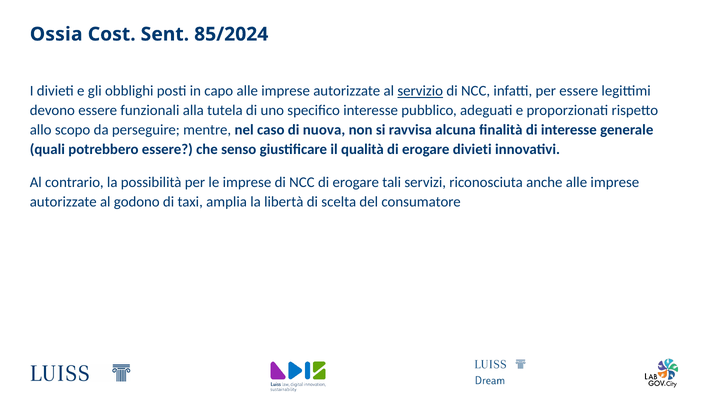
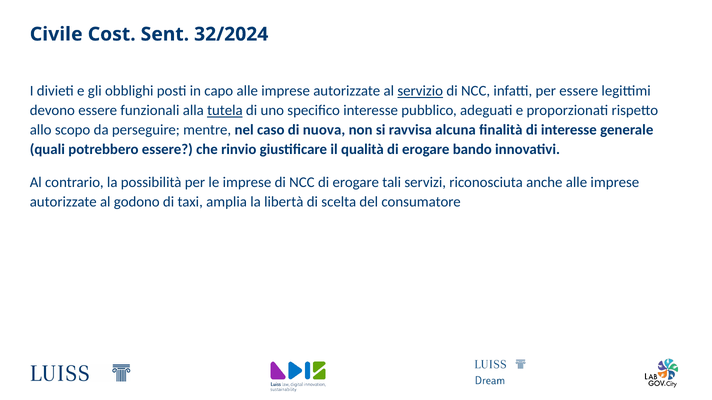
Ossia: Ossia -> Civile
85/2024: 85/2024 -> 32/2024
tutela underline: none -> present
senso: senso -> rinvio
erogare divieti: divieti -> bando
